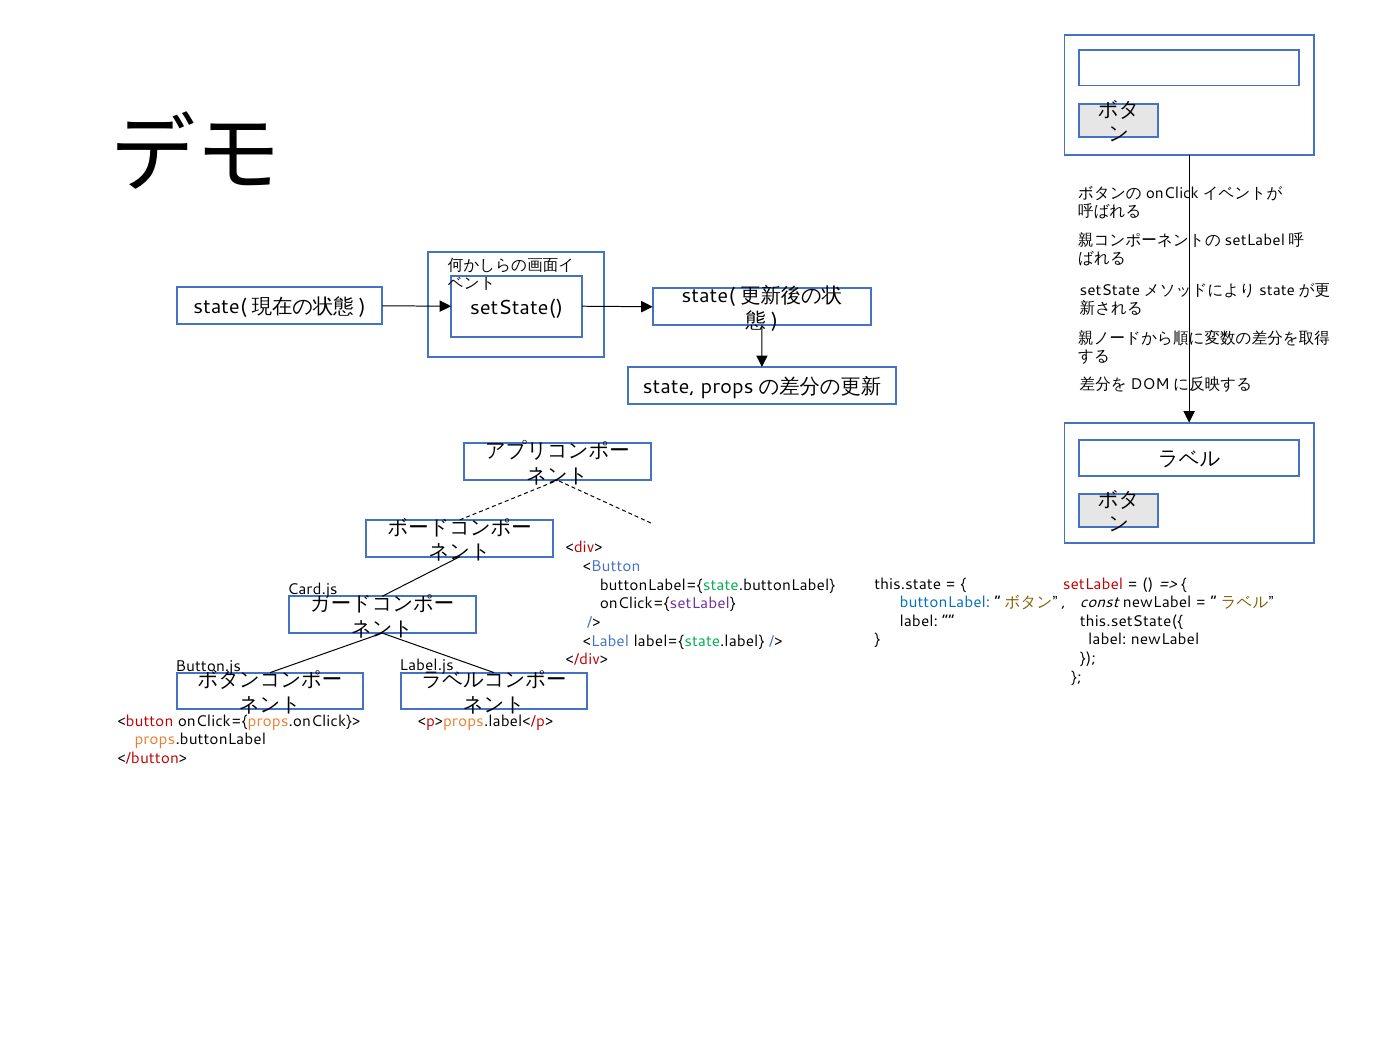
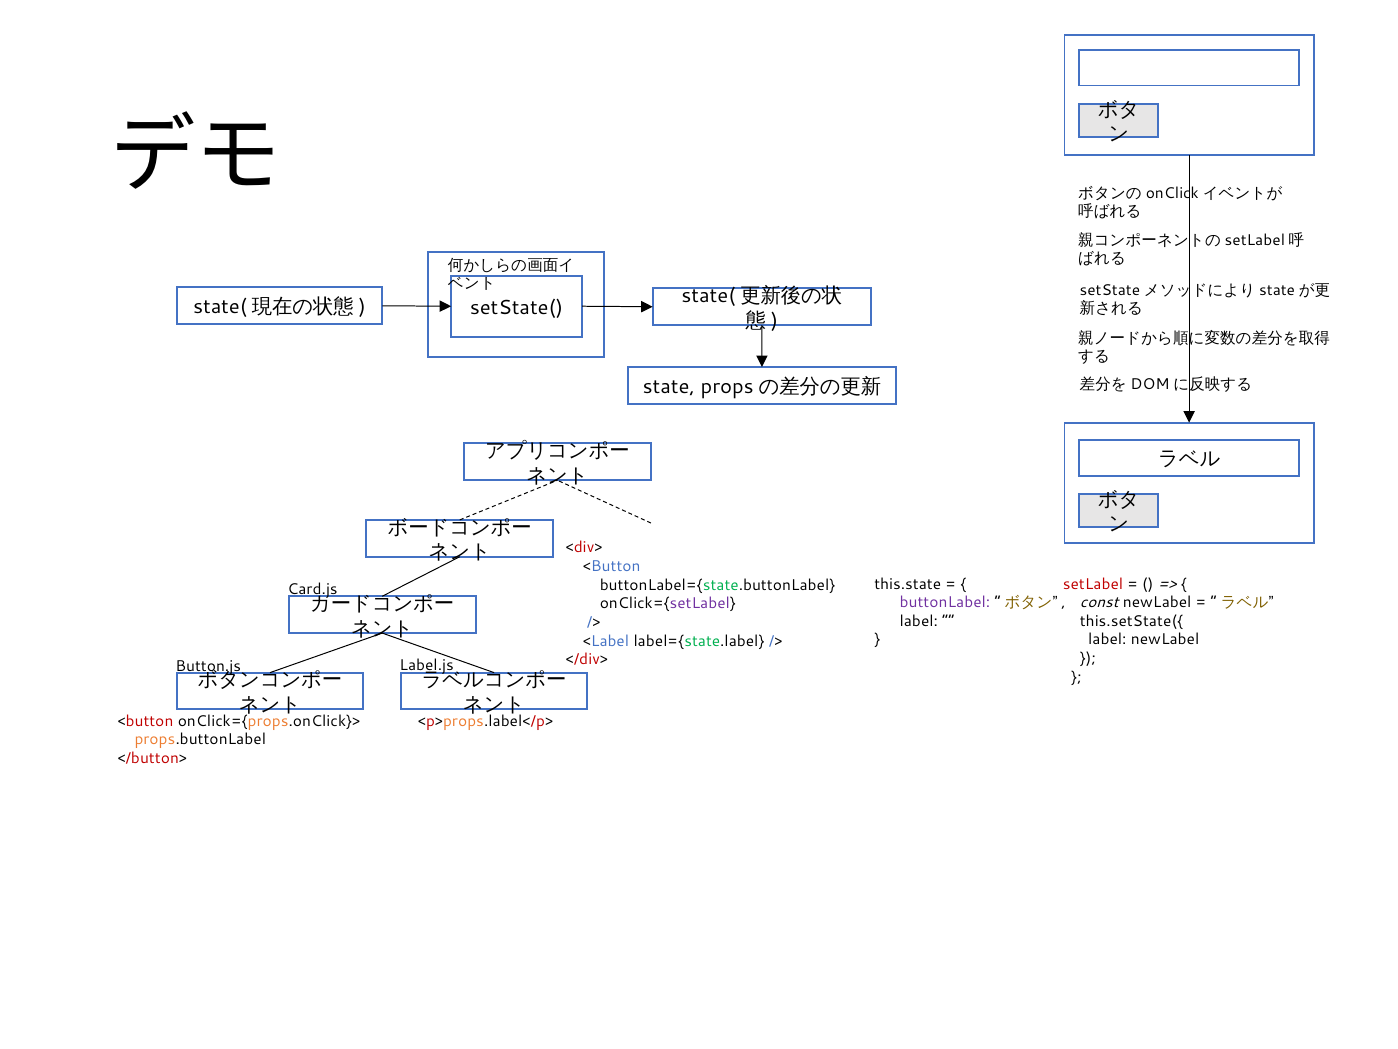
buttonLabel colour: blue -> purple
